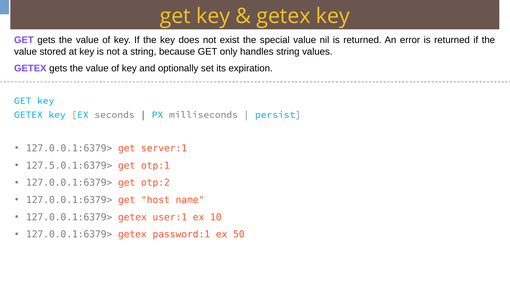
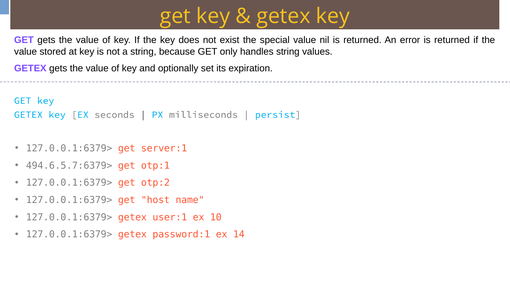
127.5.0.1:6379>: 127.5.0.1:6379> -> 494.6.5.7:6379>
50: 50 -> 14
